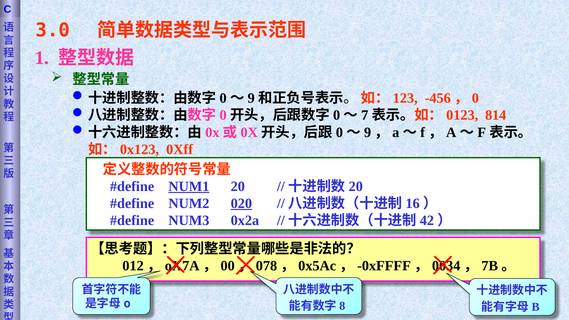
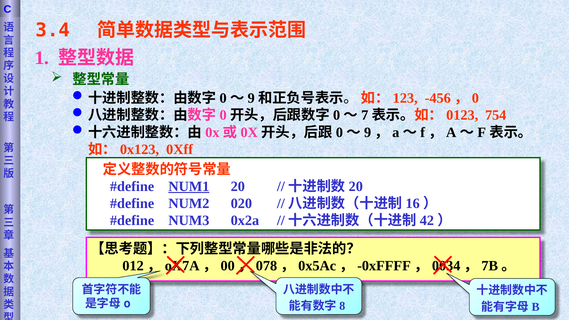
3.0: 3.0 -> 3.4
814: 814 -> 754
020 underline: present -> none
